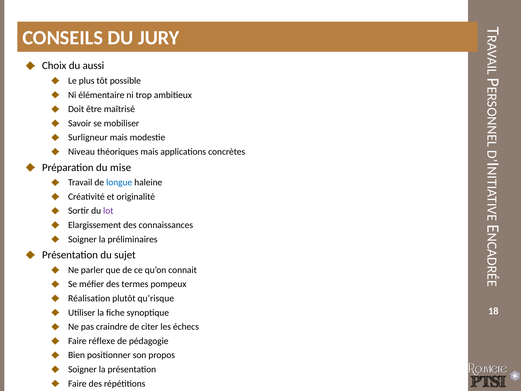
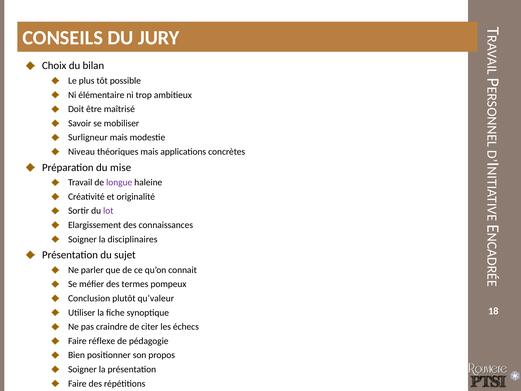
aussi: aussi -> bilan
longue colour: blue -> purple
préliminaires: préliminaires -> disciplinaires
Réalisation: Réalisation -> Conclusion
qu’risque: qu’risque -> qu’valeur
